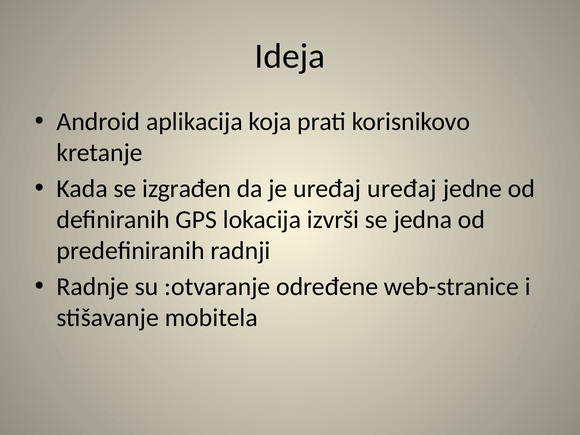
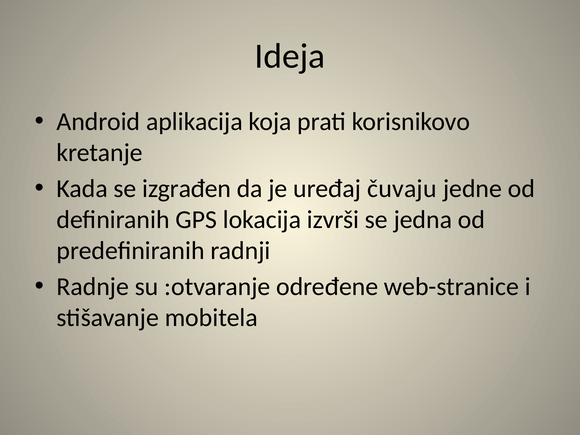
uređaj uređaj: uređaj -> čuvaju
